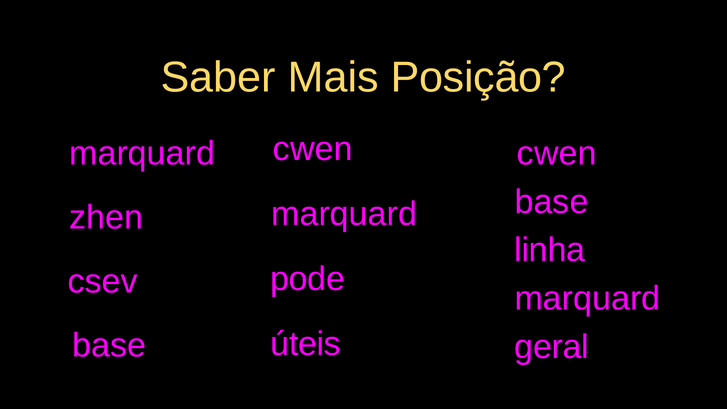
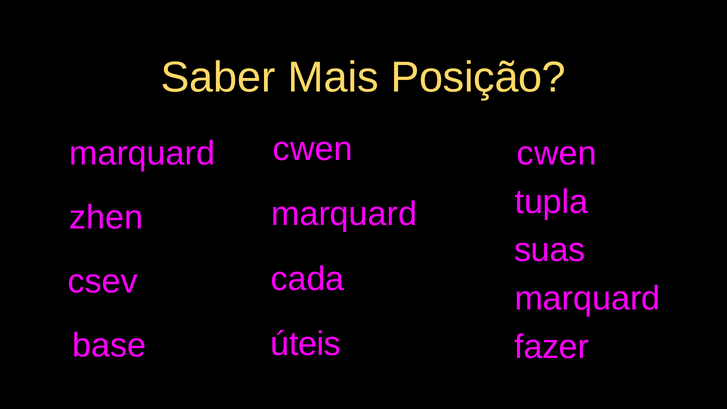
base at (552, 202): base -> tupla
linha: linha -> suas
pode: pode -> cada
geral: geral -> fazer
